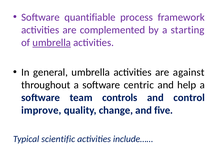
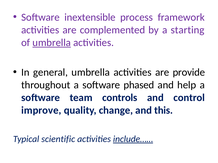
quantifiable: quantifiable -> inextensible
against: against -> provide
centric: centric -> phased
five: five -> this
include…… underline: none -> present
